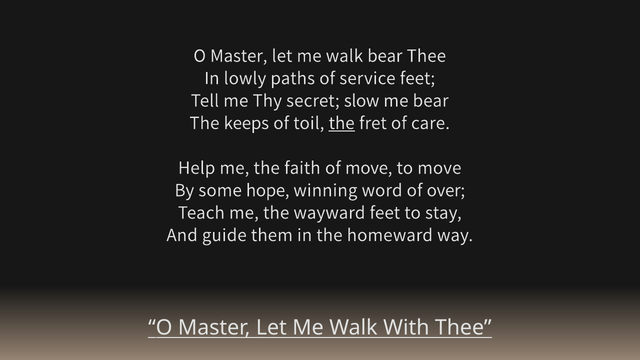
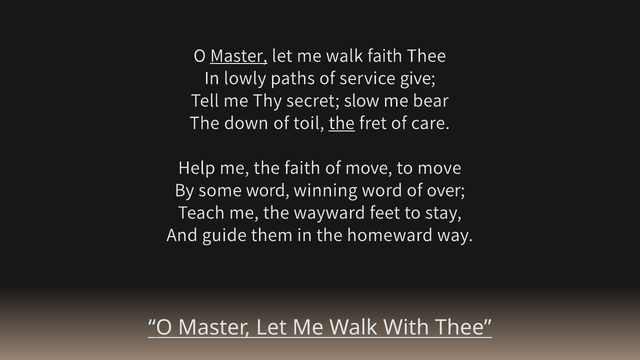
Master at (239, 56) underline: none -> present
walk bear: bear -> faith
service feet: feet -> give
keeps: keeps -> down
some hope: hope -> word
